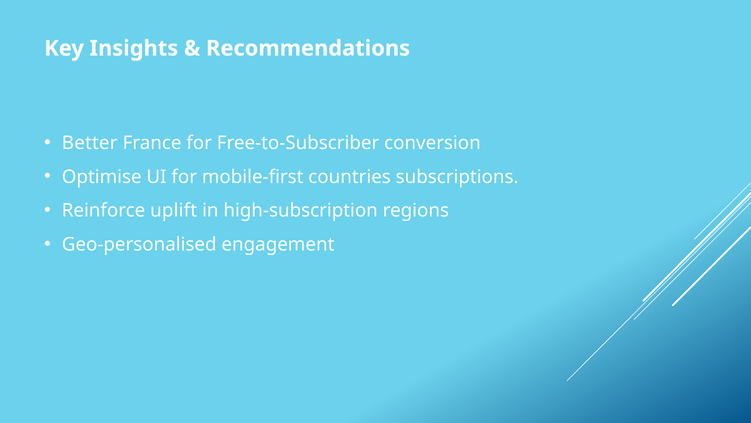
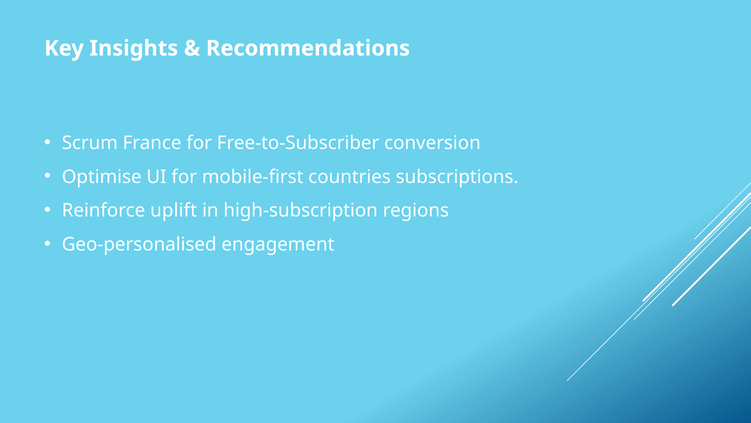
Better: Better -> Scrum
